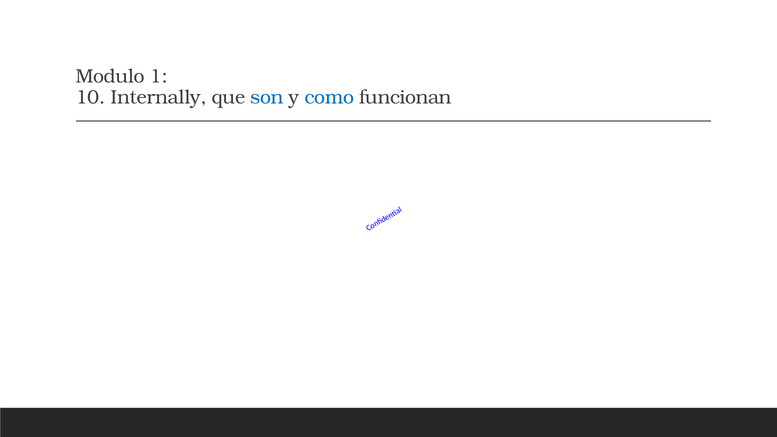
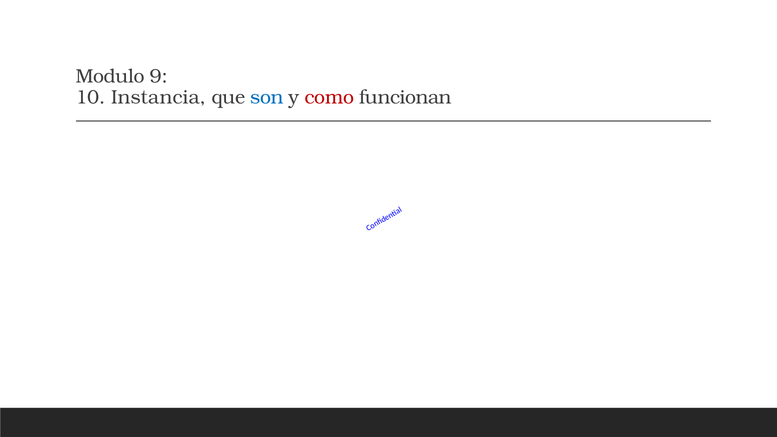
1: 1 -> 9
Internally: Internally -> Instancia
como colour: blue -> red
